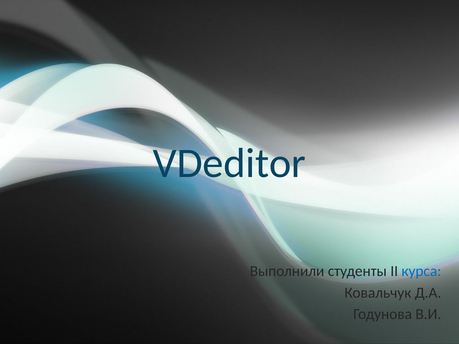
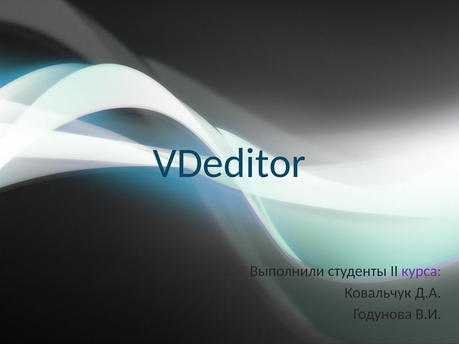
курса colour: blue -> purple
